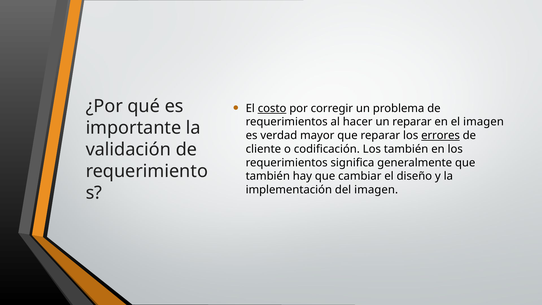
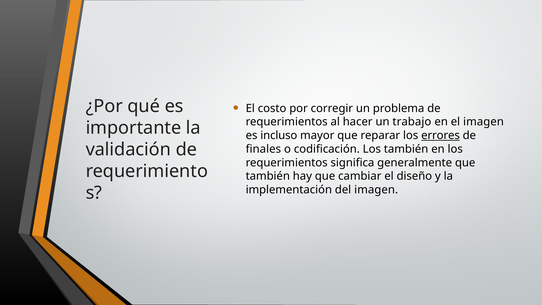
costo underline: present -> none
un reparar: reparar -> trabajo
verdad: verdad -> incluso
cliente: cliente -> finales
